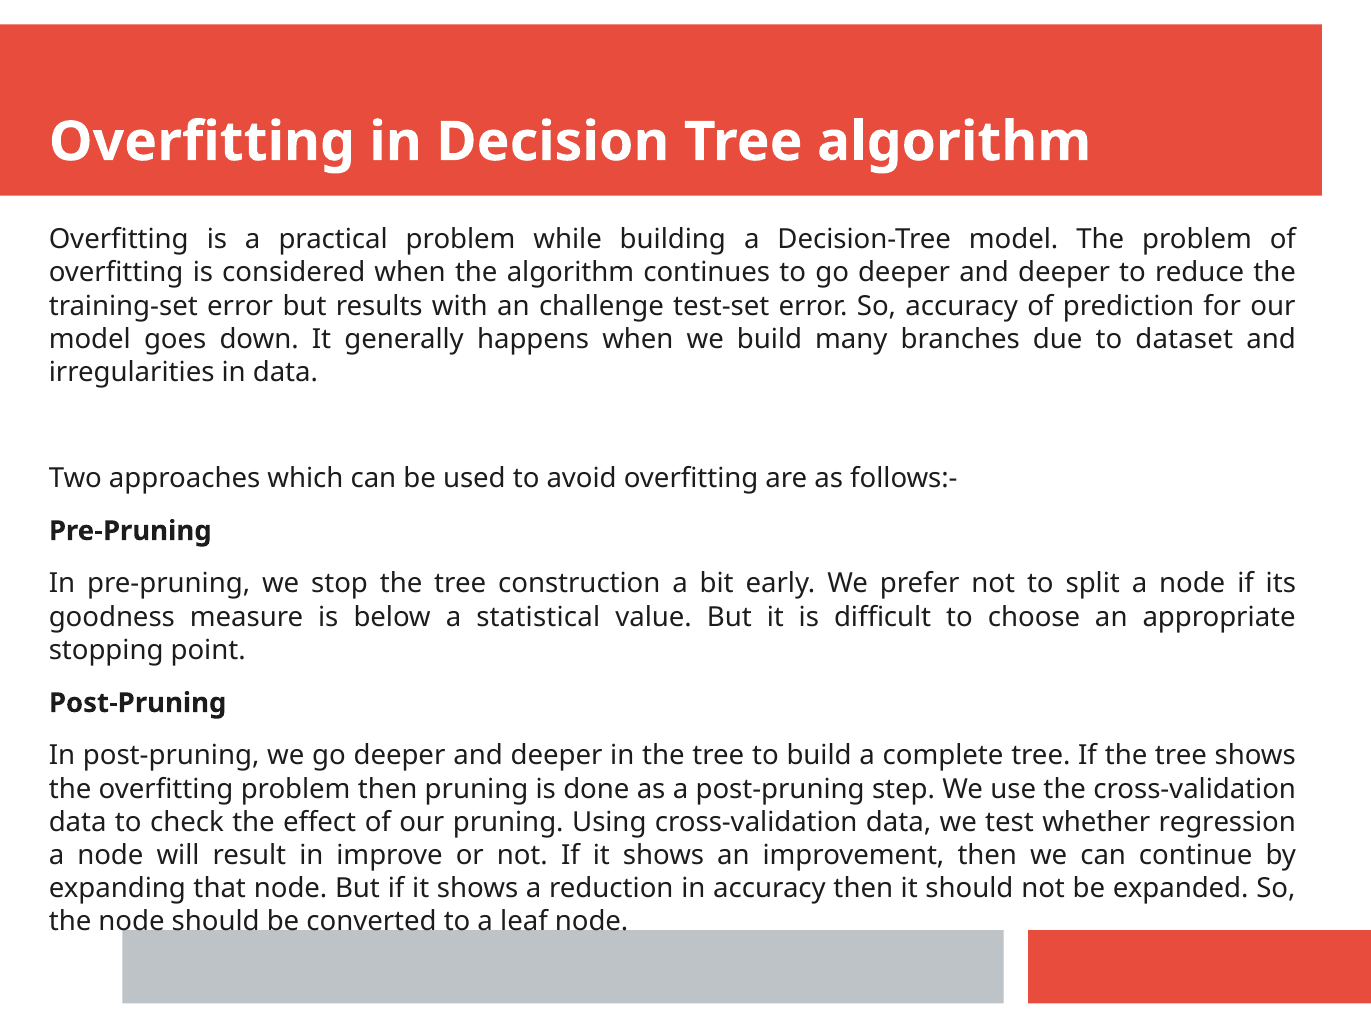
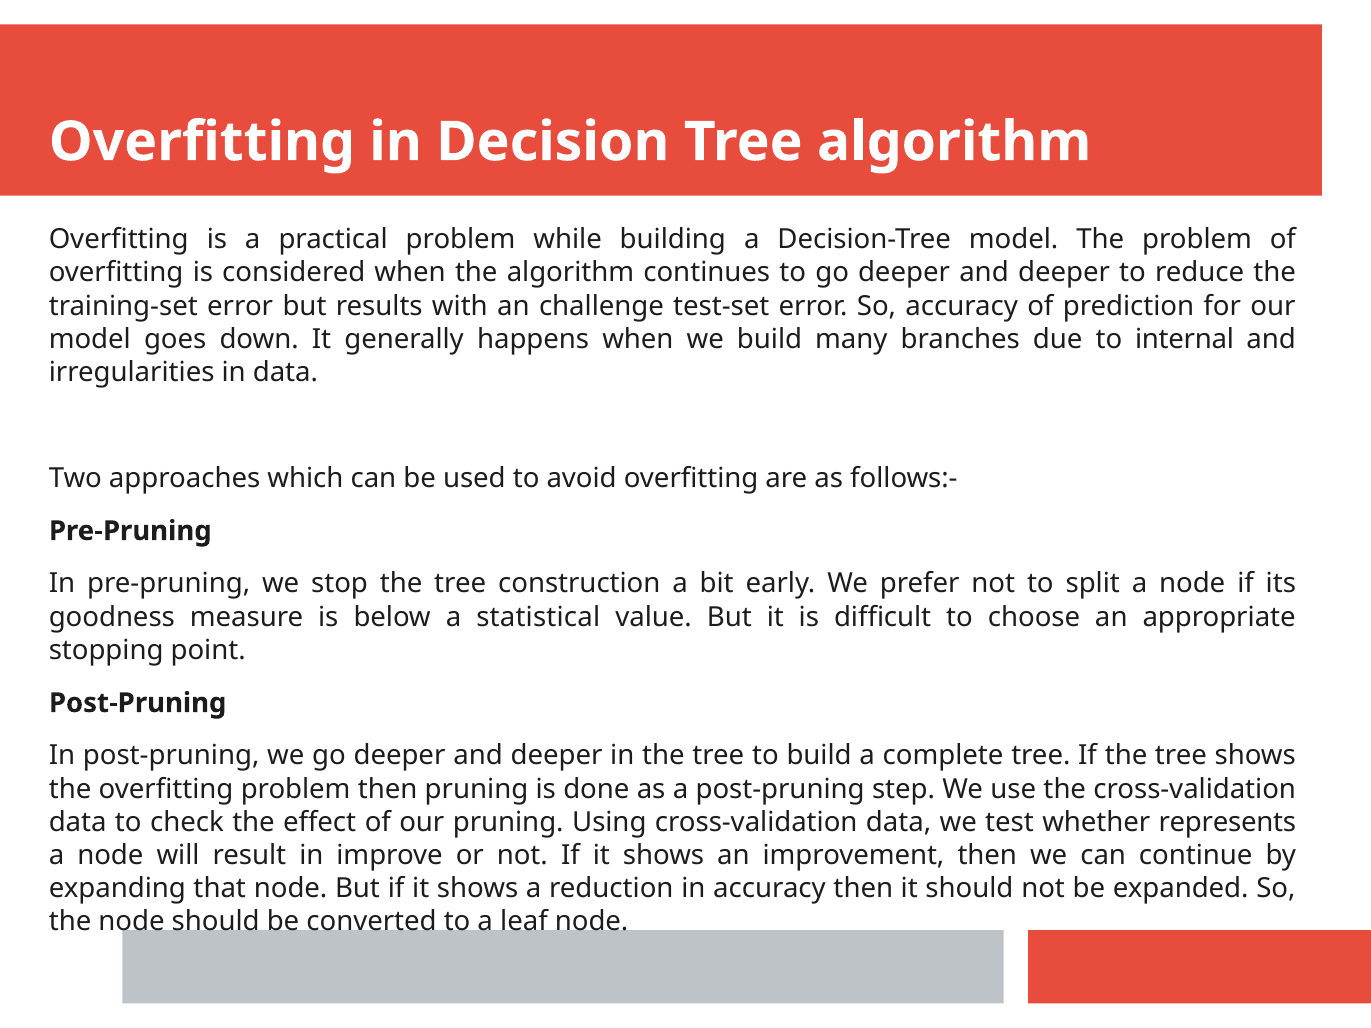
dataset: dataset -> internal
regression: regression -> represents
